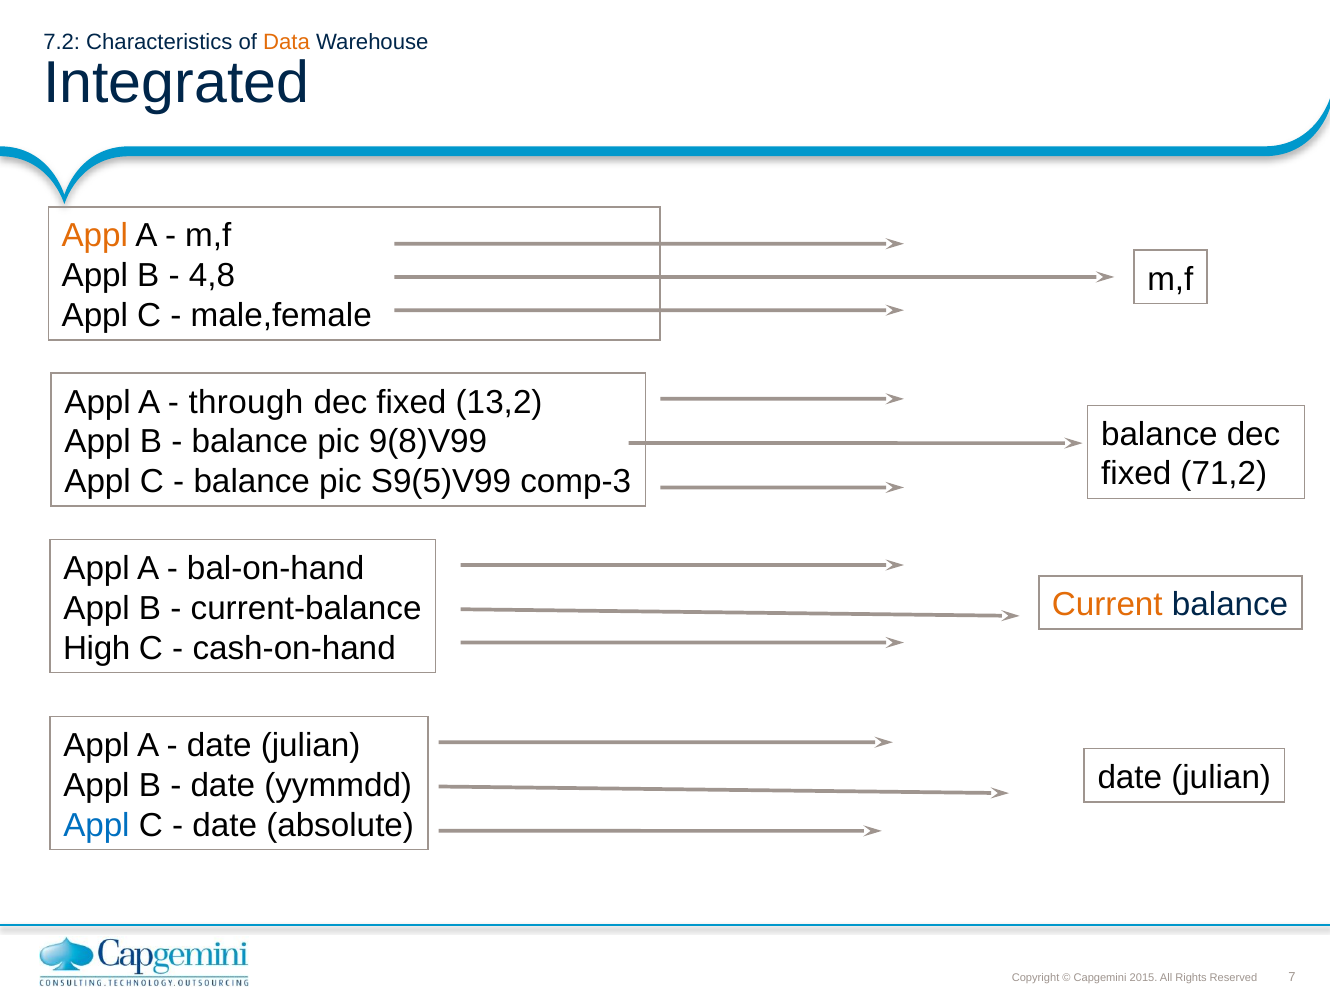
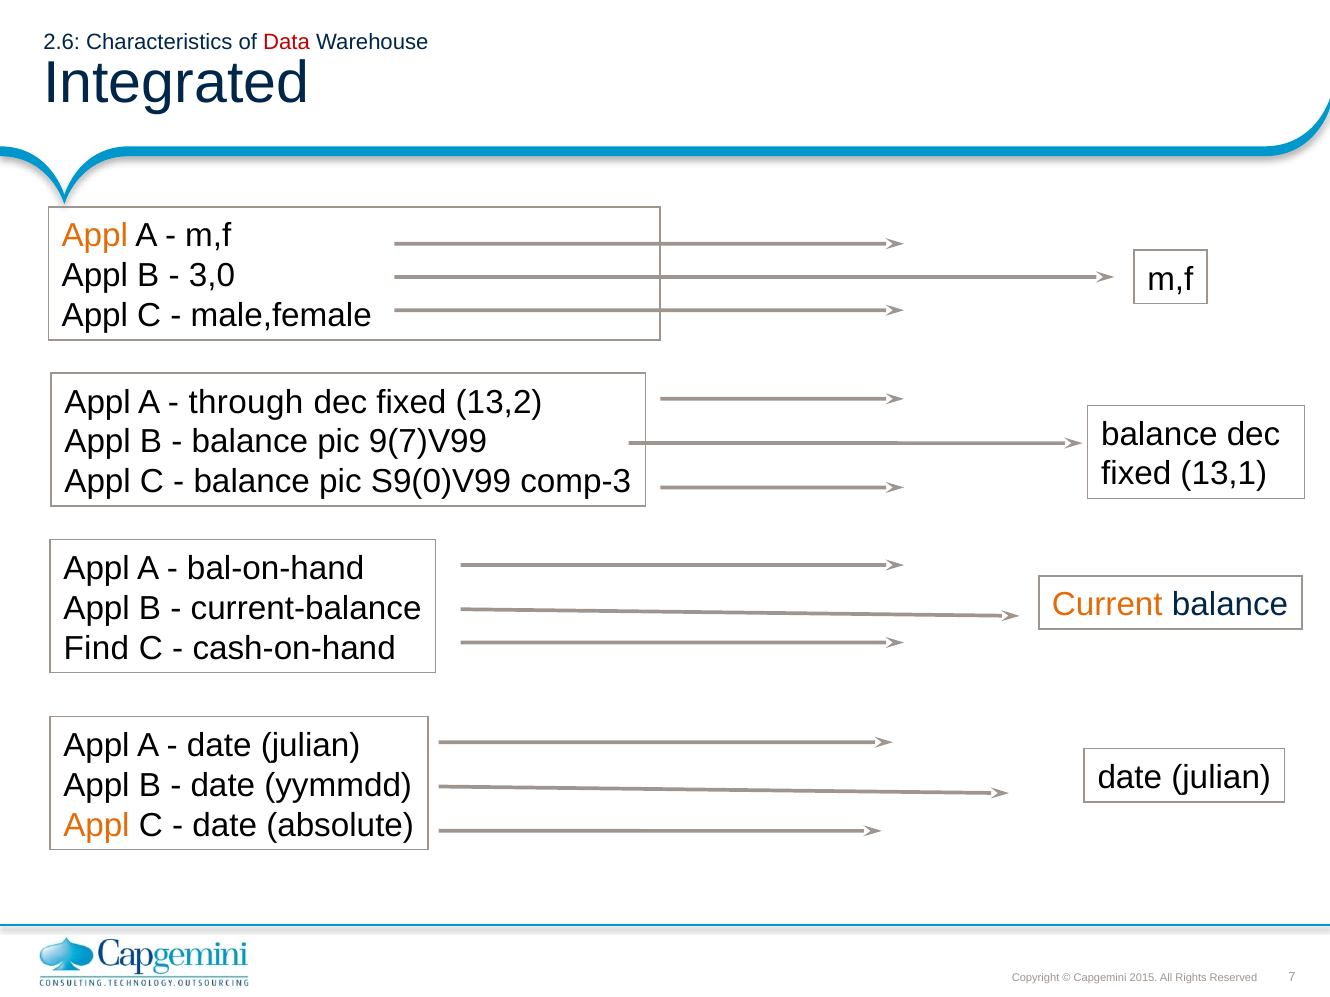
7.2: 7.2 -> 2.6
Data colour: orange -> red
4,8: 4,8 -> 3,0
9(8)V99: 9(8)V99 -> 9(7)V99
71,2: 71,2 -> 13,1
S9(5)V99: S9(5)V99 -> S9(0)V99
High: High -> Find
Appl at (96, 826) colour: blue -> orange
